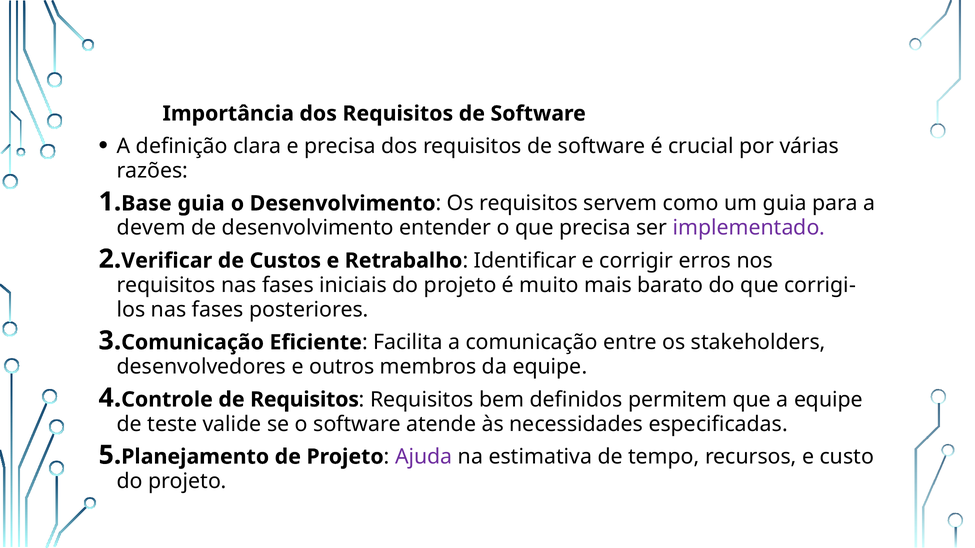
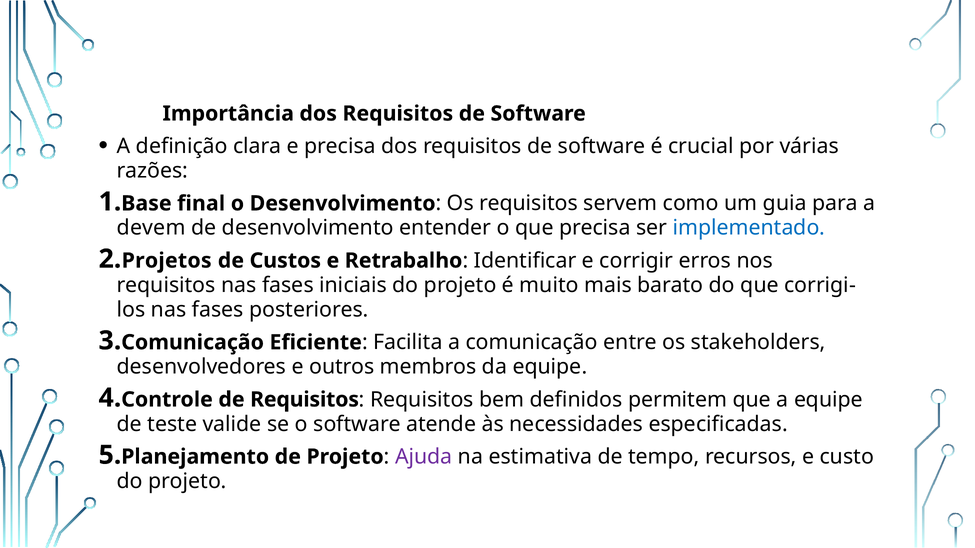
Base guia: guia -> final
implementado colour: purple -> blue
Verificar: Verificar -> Projetos
